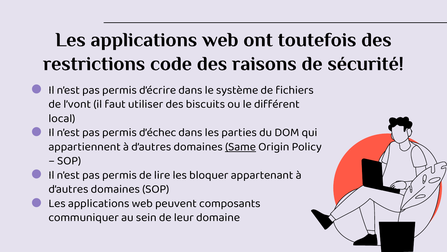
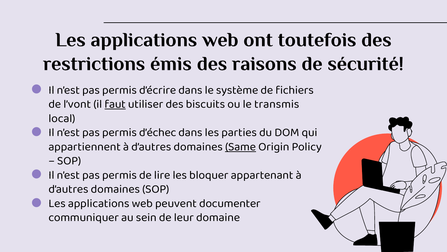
code: code -> émis
faut underline: none -> present
différent: différent -> transmis
composants: composants -> documenter
